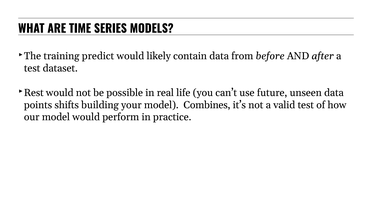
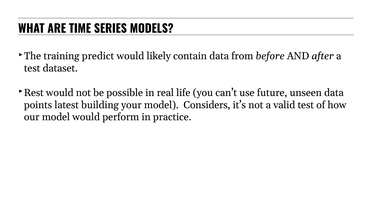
shifts: shifts -> latest
Combines: Combines -> Considers
